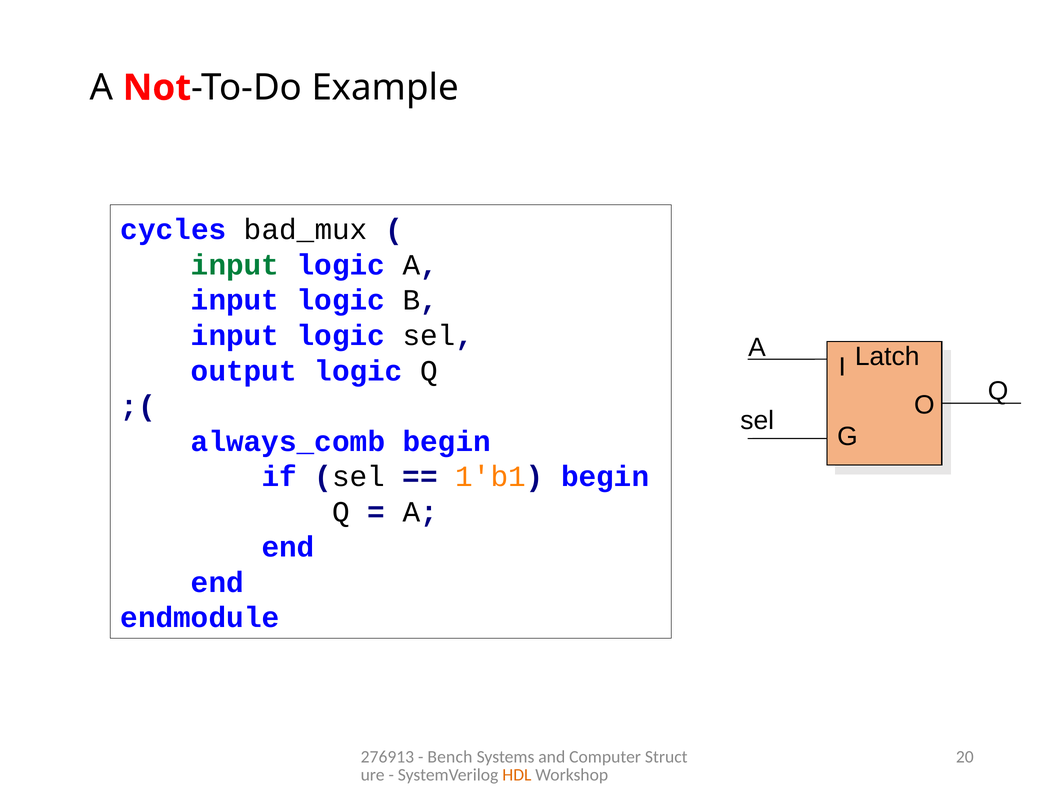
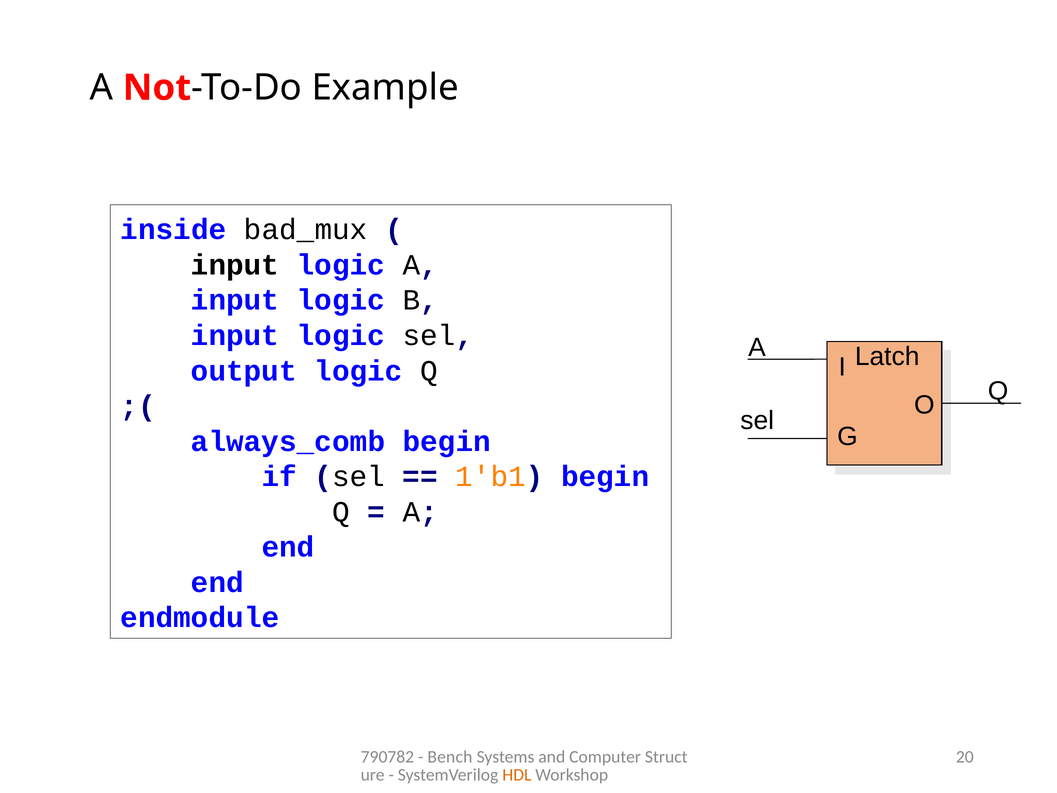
cycles: cycles -> inside
input at (235, 265) colour: green -> black
276913: 276913 -> 790782
